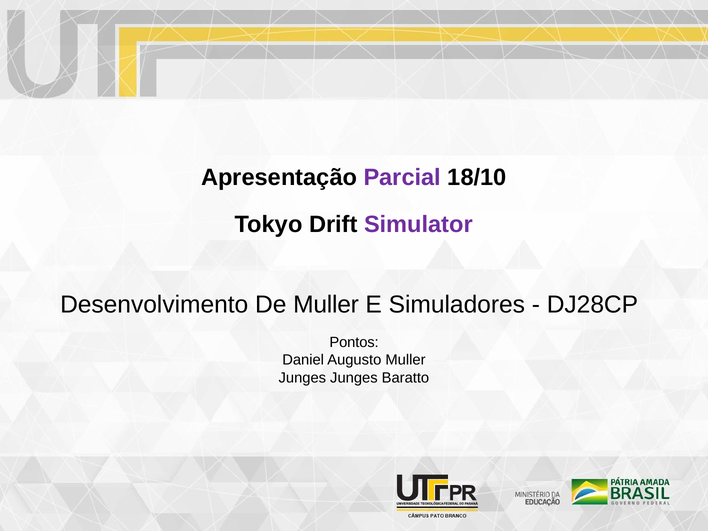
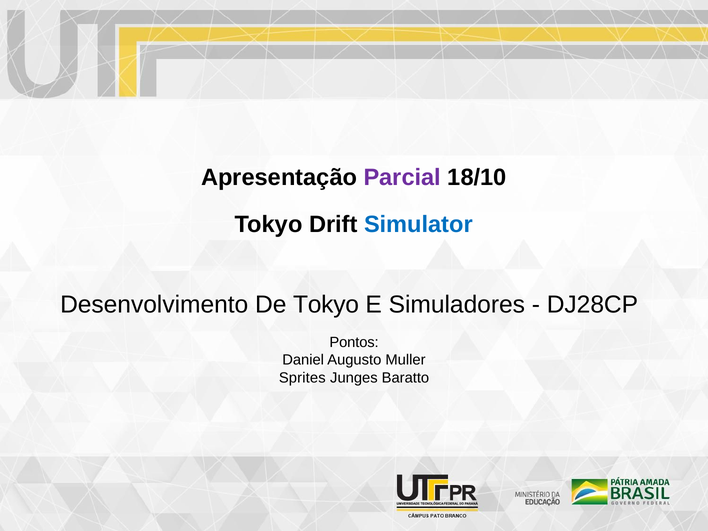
Simulator colour: purple -> blue
De Muller: Muller -> Tokyo
Junges at (302, 378): Junges -> Sprites
